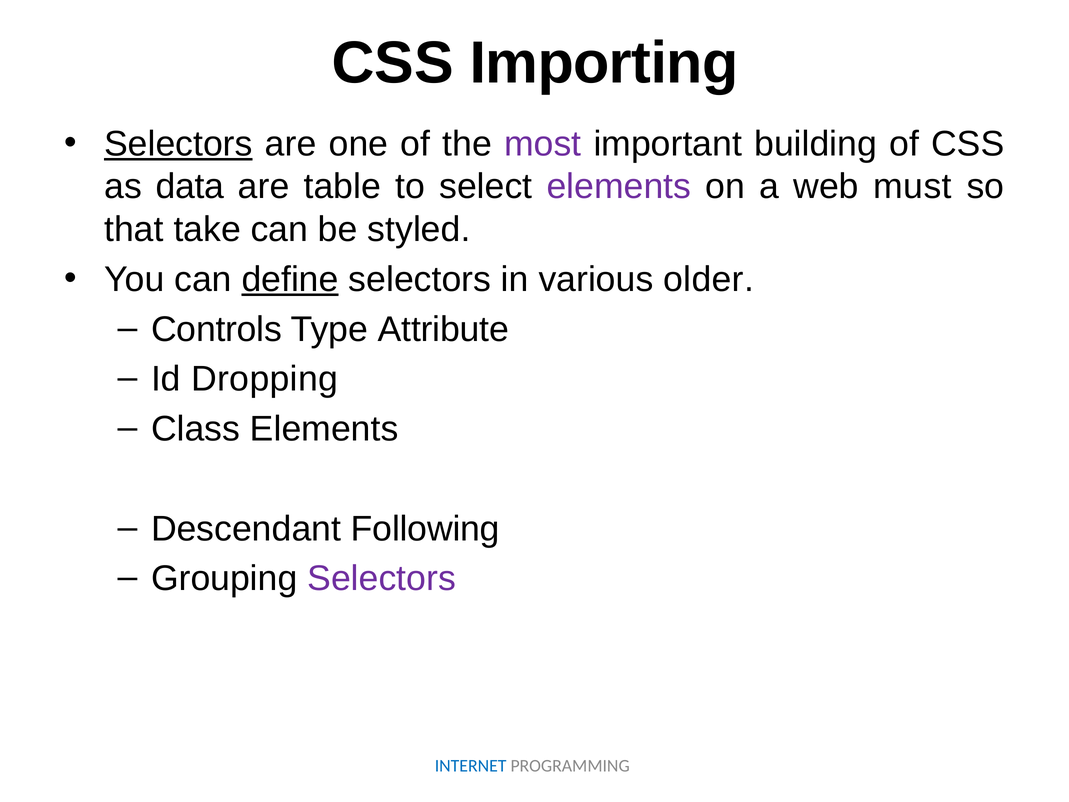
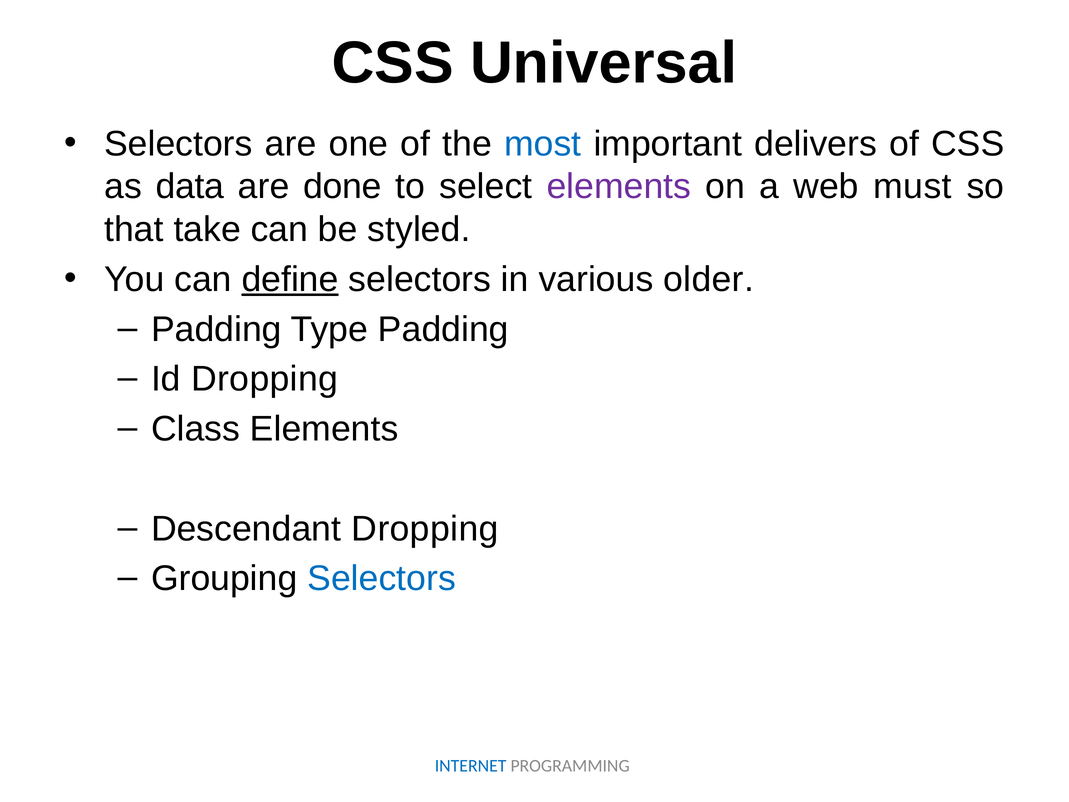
Importing: Importing -> Universal
Selectors at (178, 144) underline: present -> none
most colour: purple -> blue
building: building -> delivers
table: table -> done
Controls at (216, 329): Controls -> Padding
Type Attribute: Attribute -> Padding
Descendant Following: Following -> Dropping
Selectors at (382, 579) colour: purple -> blue
